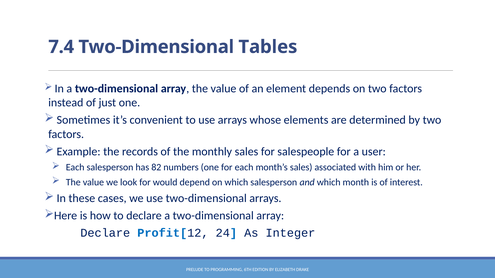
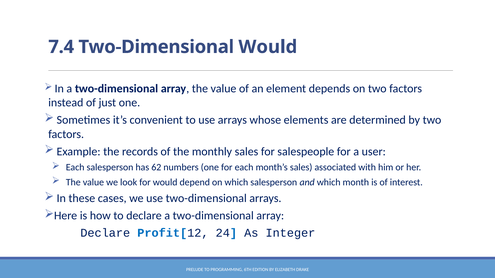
Two-Dimensional Tables: Tables -> Would
82: 82 -> 62
